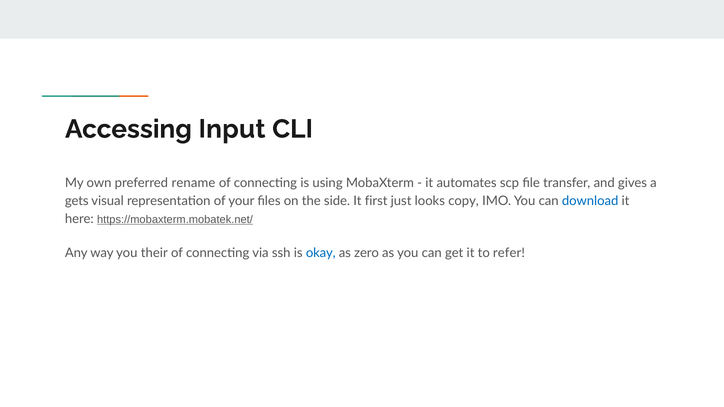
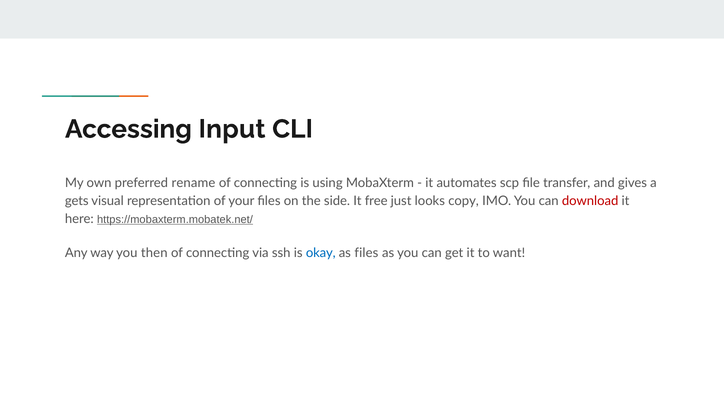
first: first -> free
download colour: blue -> red
their: their -> then
as zero: zero -> files
refer: refer -> want
